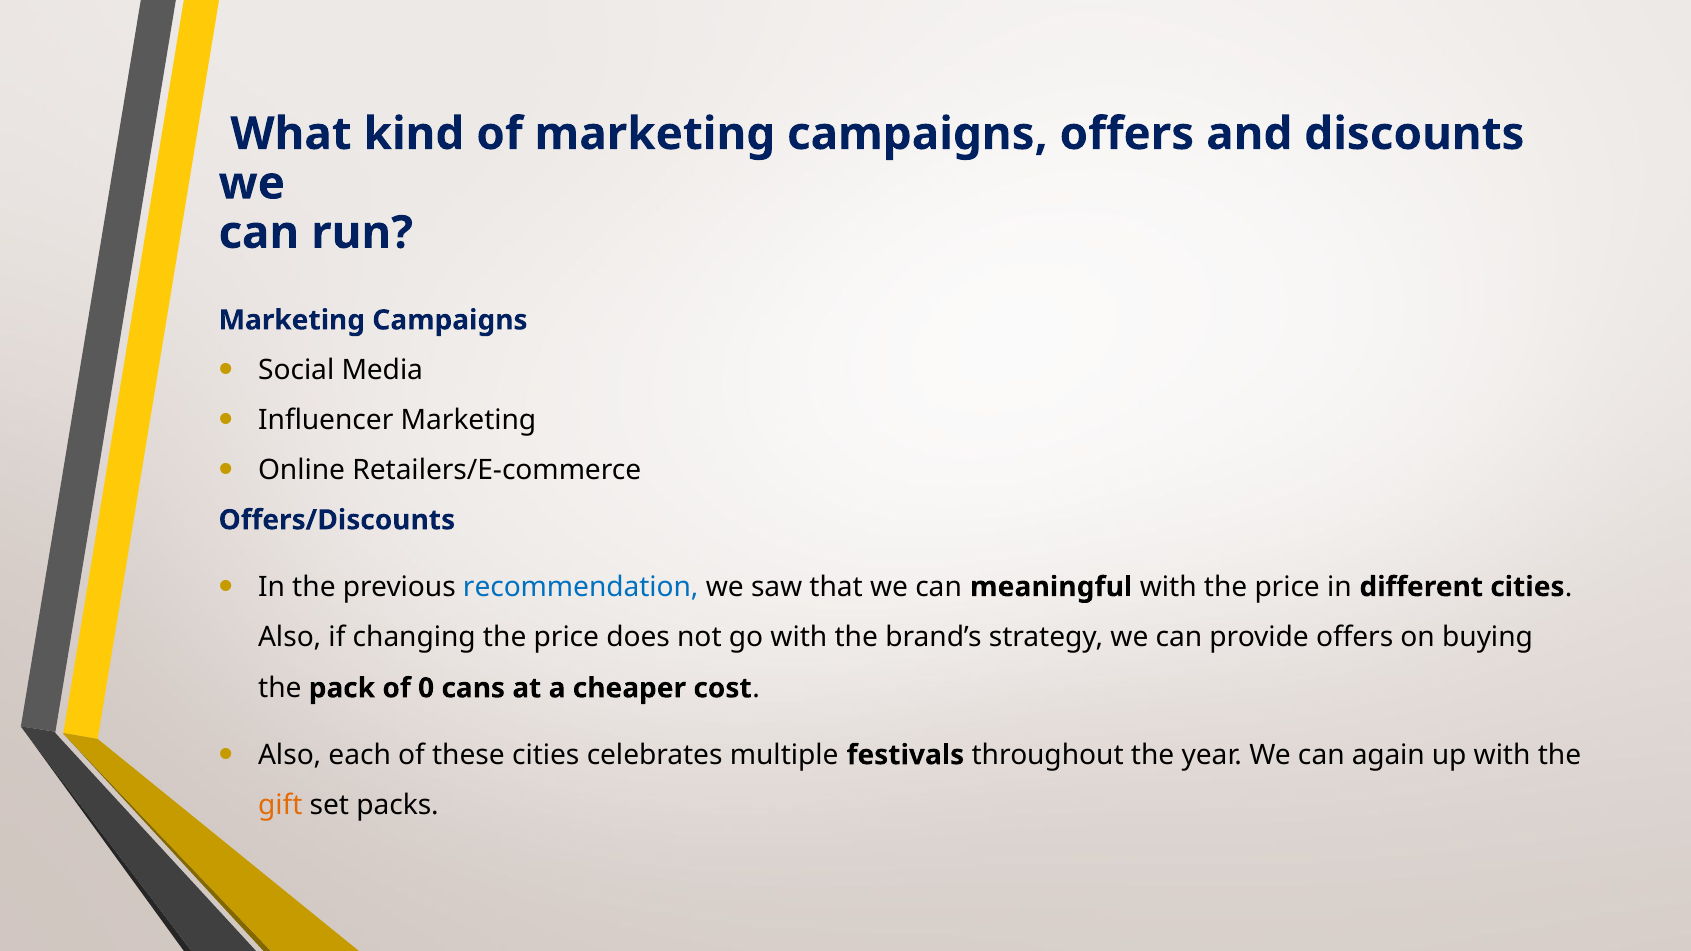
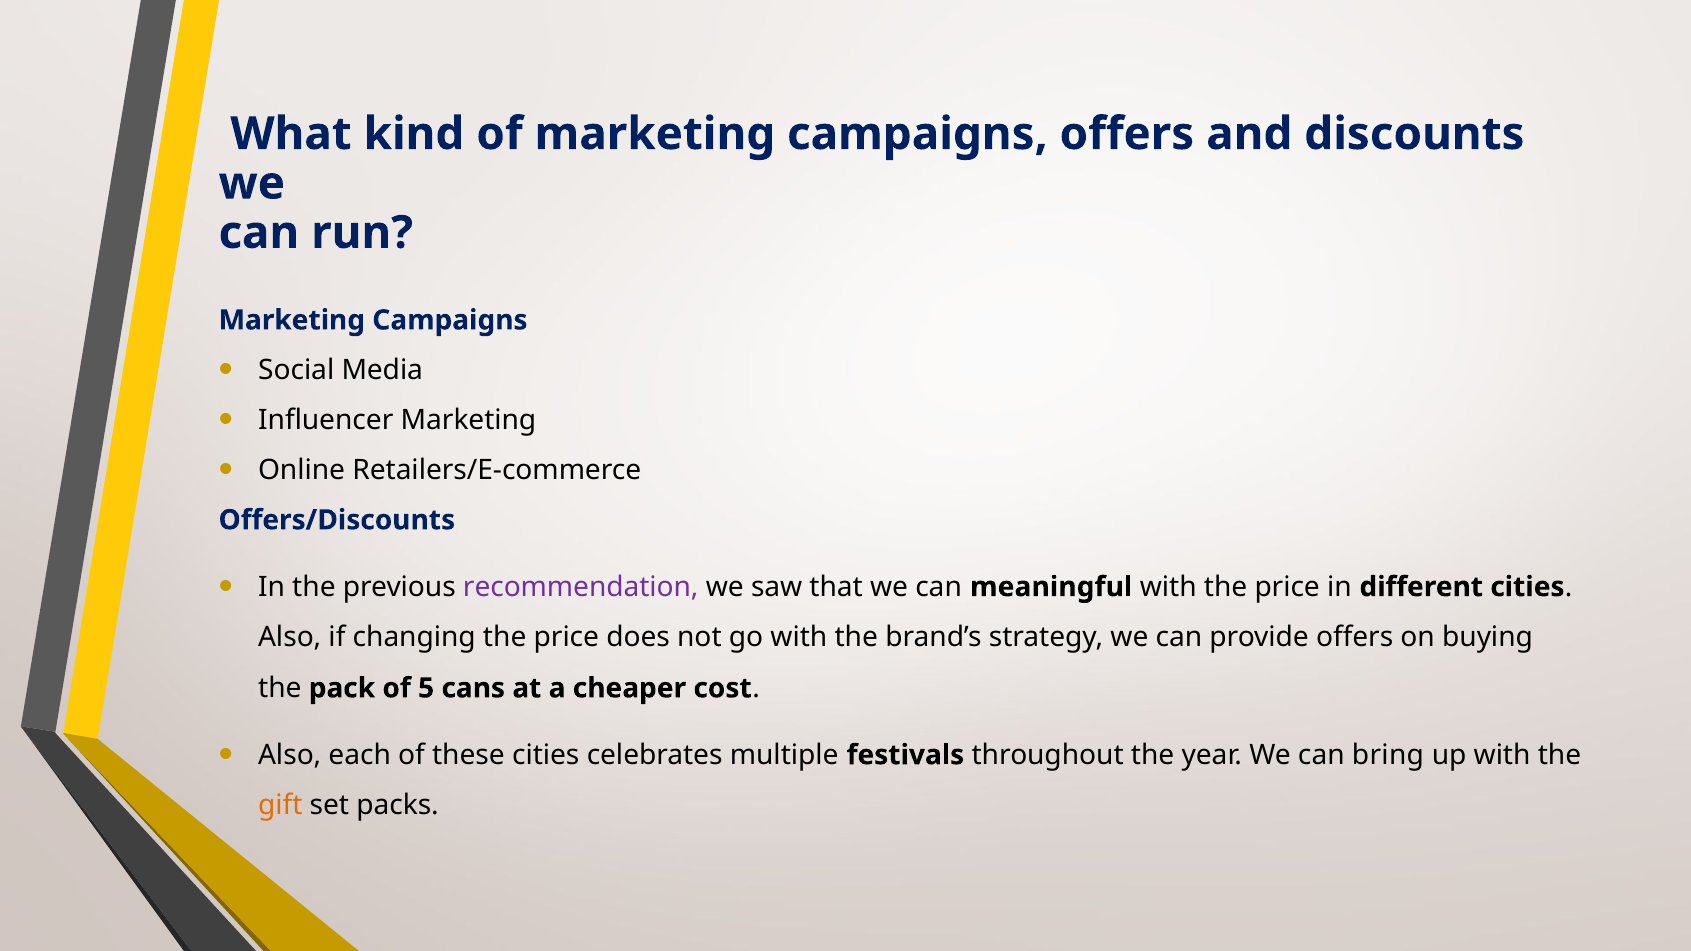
recommendation colour: blue -> purple
0: 0 -> 5
again: again -> bring
